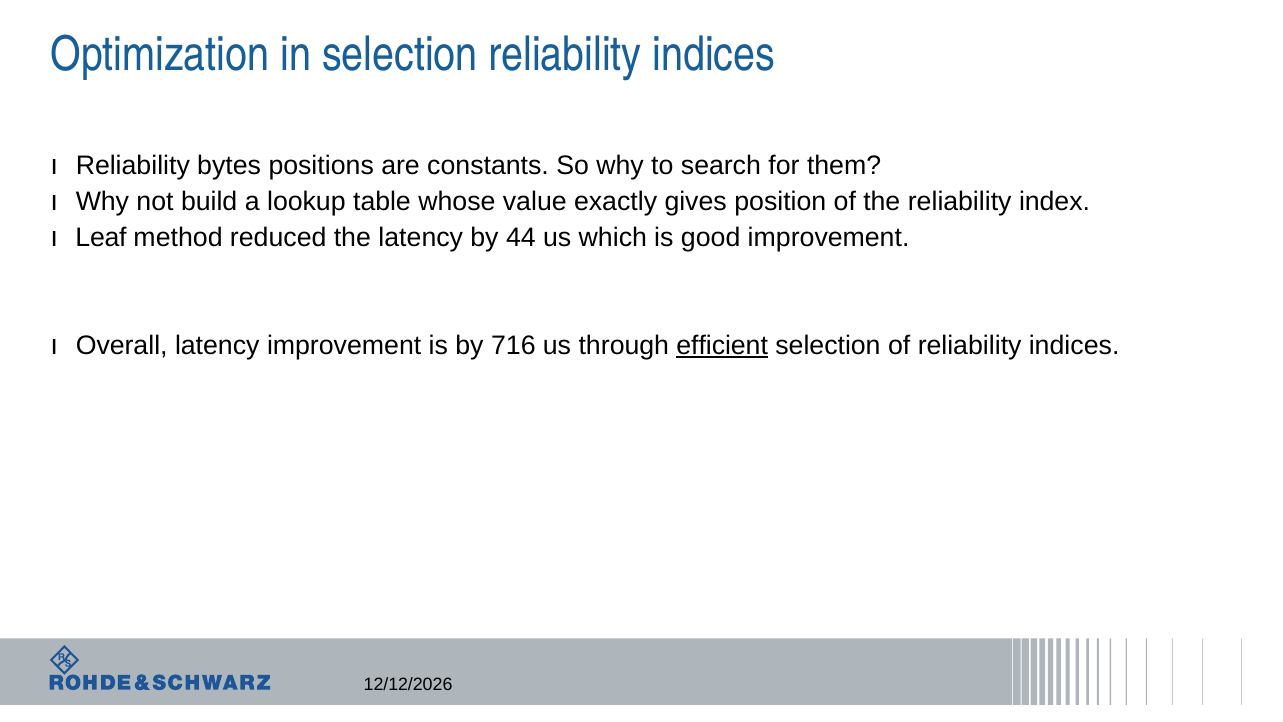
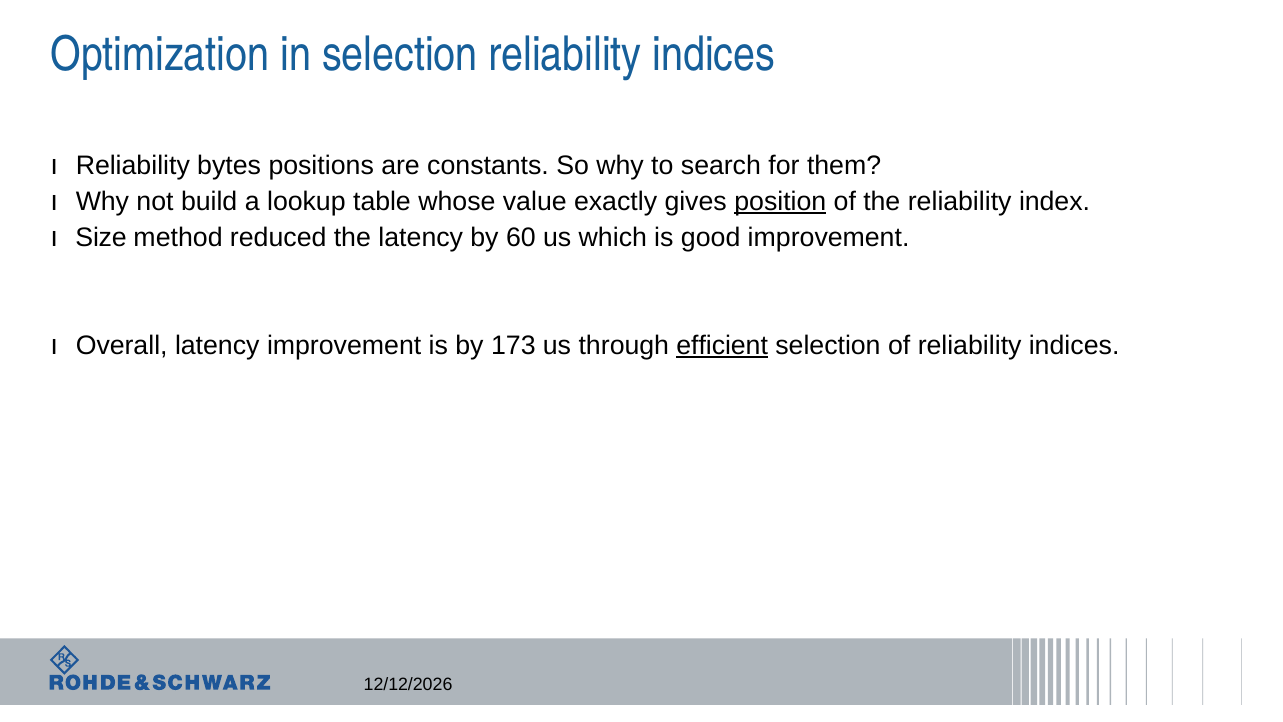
position underline: none -> present
Leaf: Leaf -> Size
44: 44 -> 60
716: 716 -> 173
